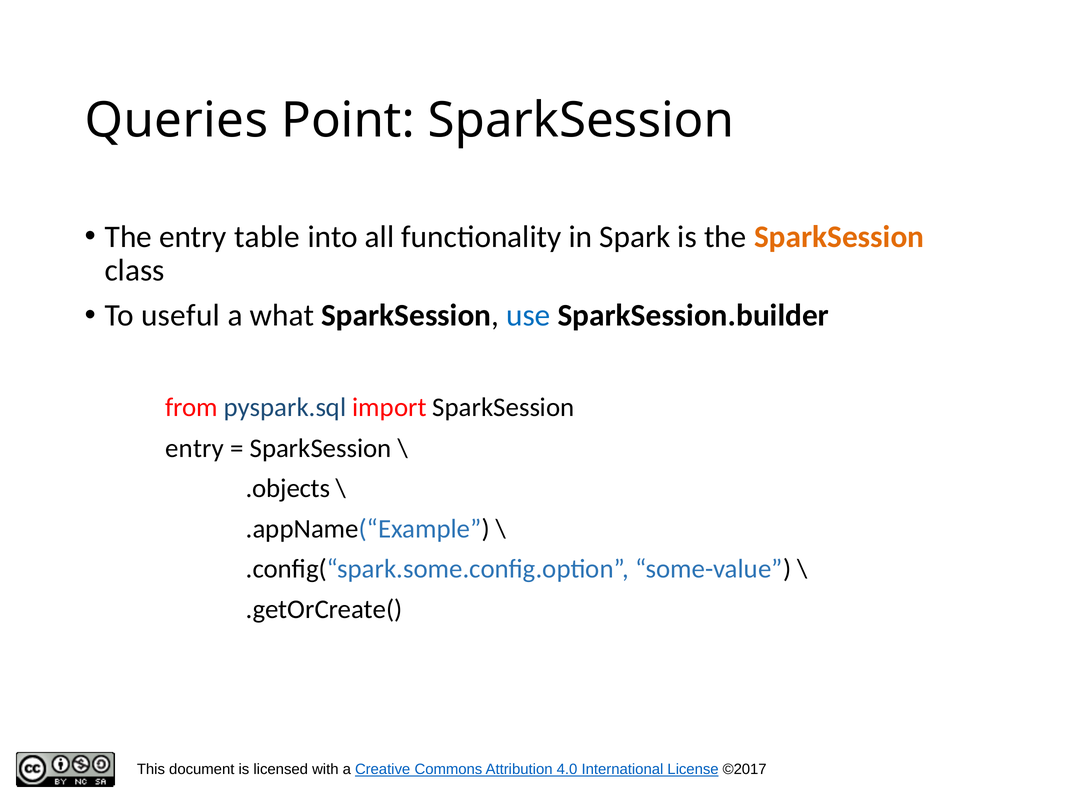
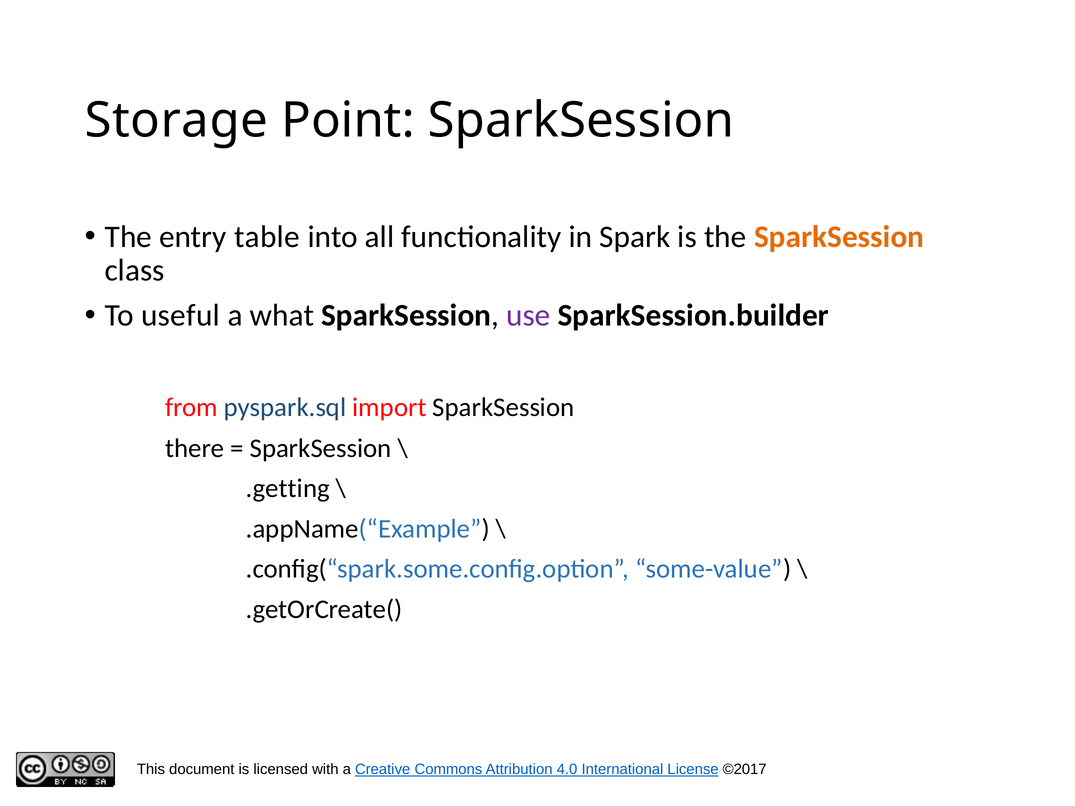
Queries: Queries -> Storage
use colour: blue -> purple
entry at (195, 449): entry -> there
.objects: .objects -> .getting
